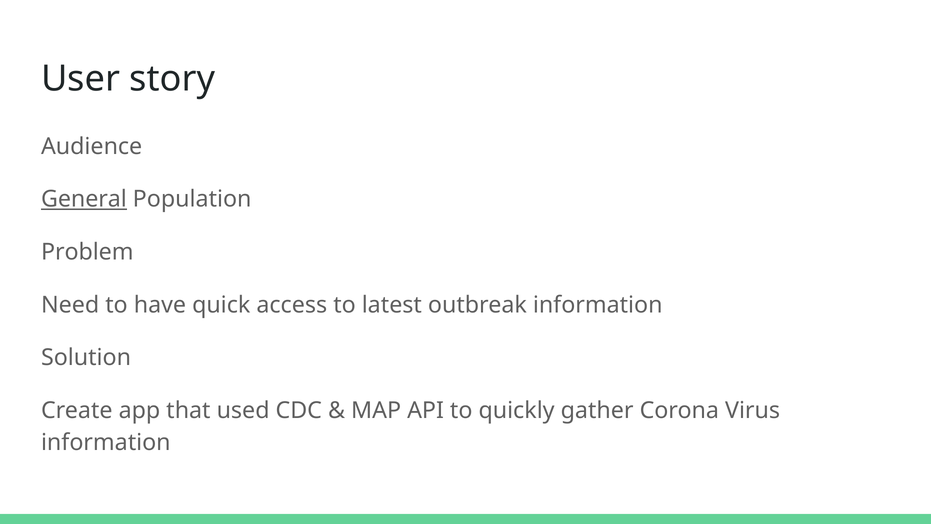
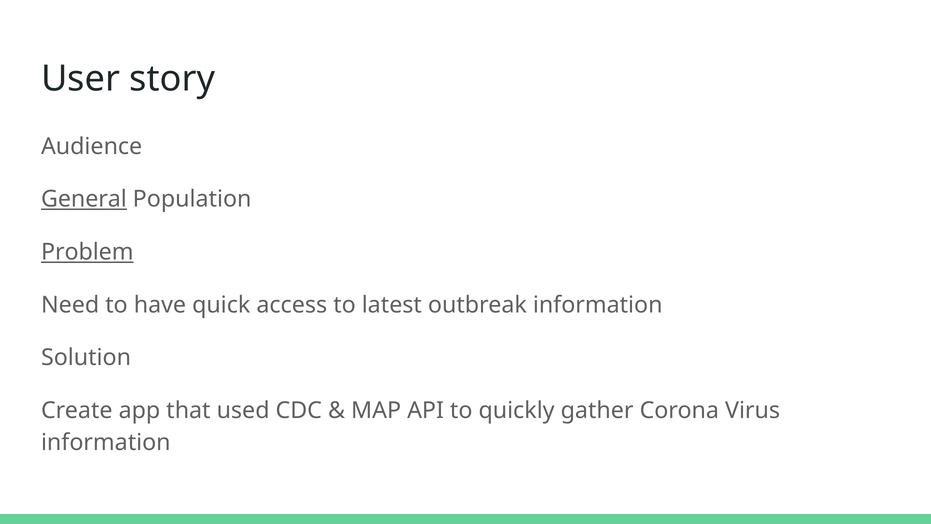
Problem underline: none -> present
